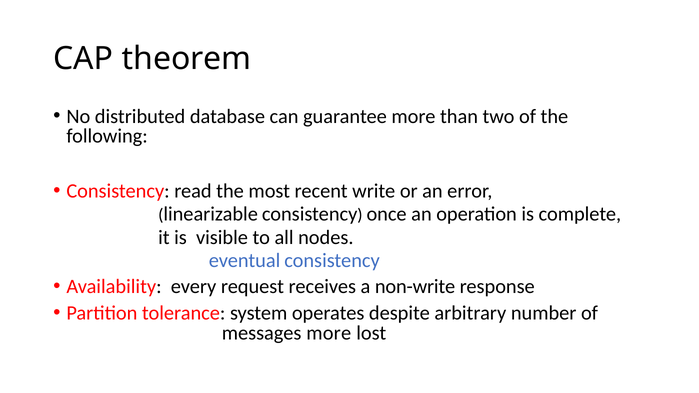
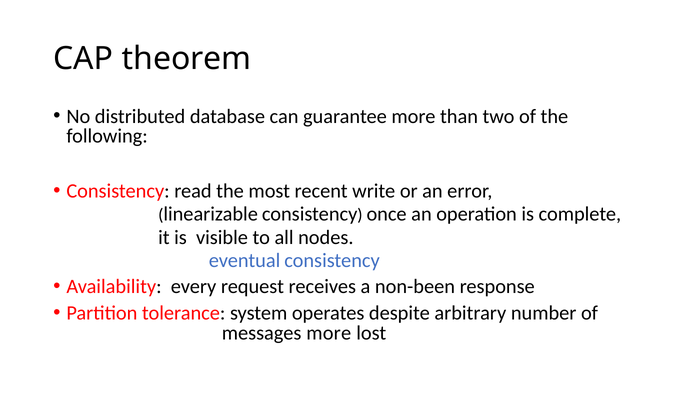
non-write: non-write -> non-been
